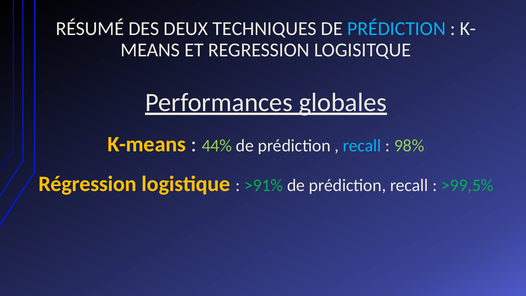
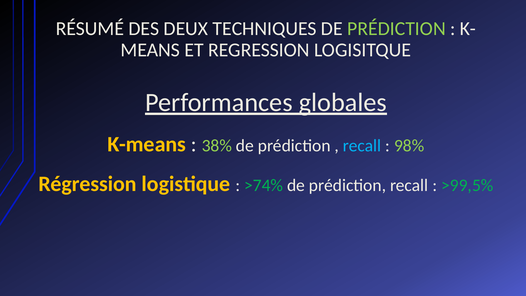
PRÉDICTION at (396, 29) colour: light blue -> light green
44%: 44% -> 38%
>91%: >91% -> >74%
